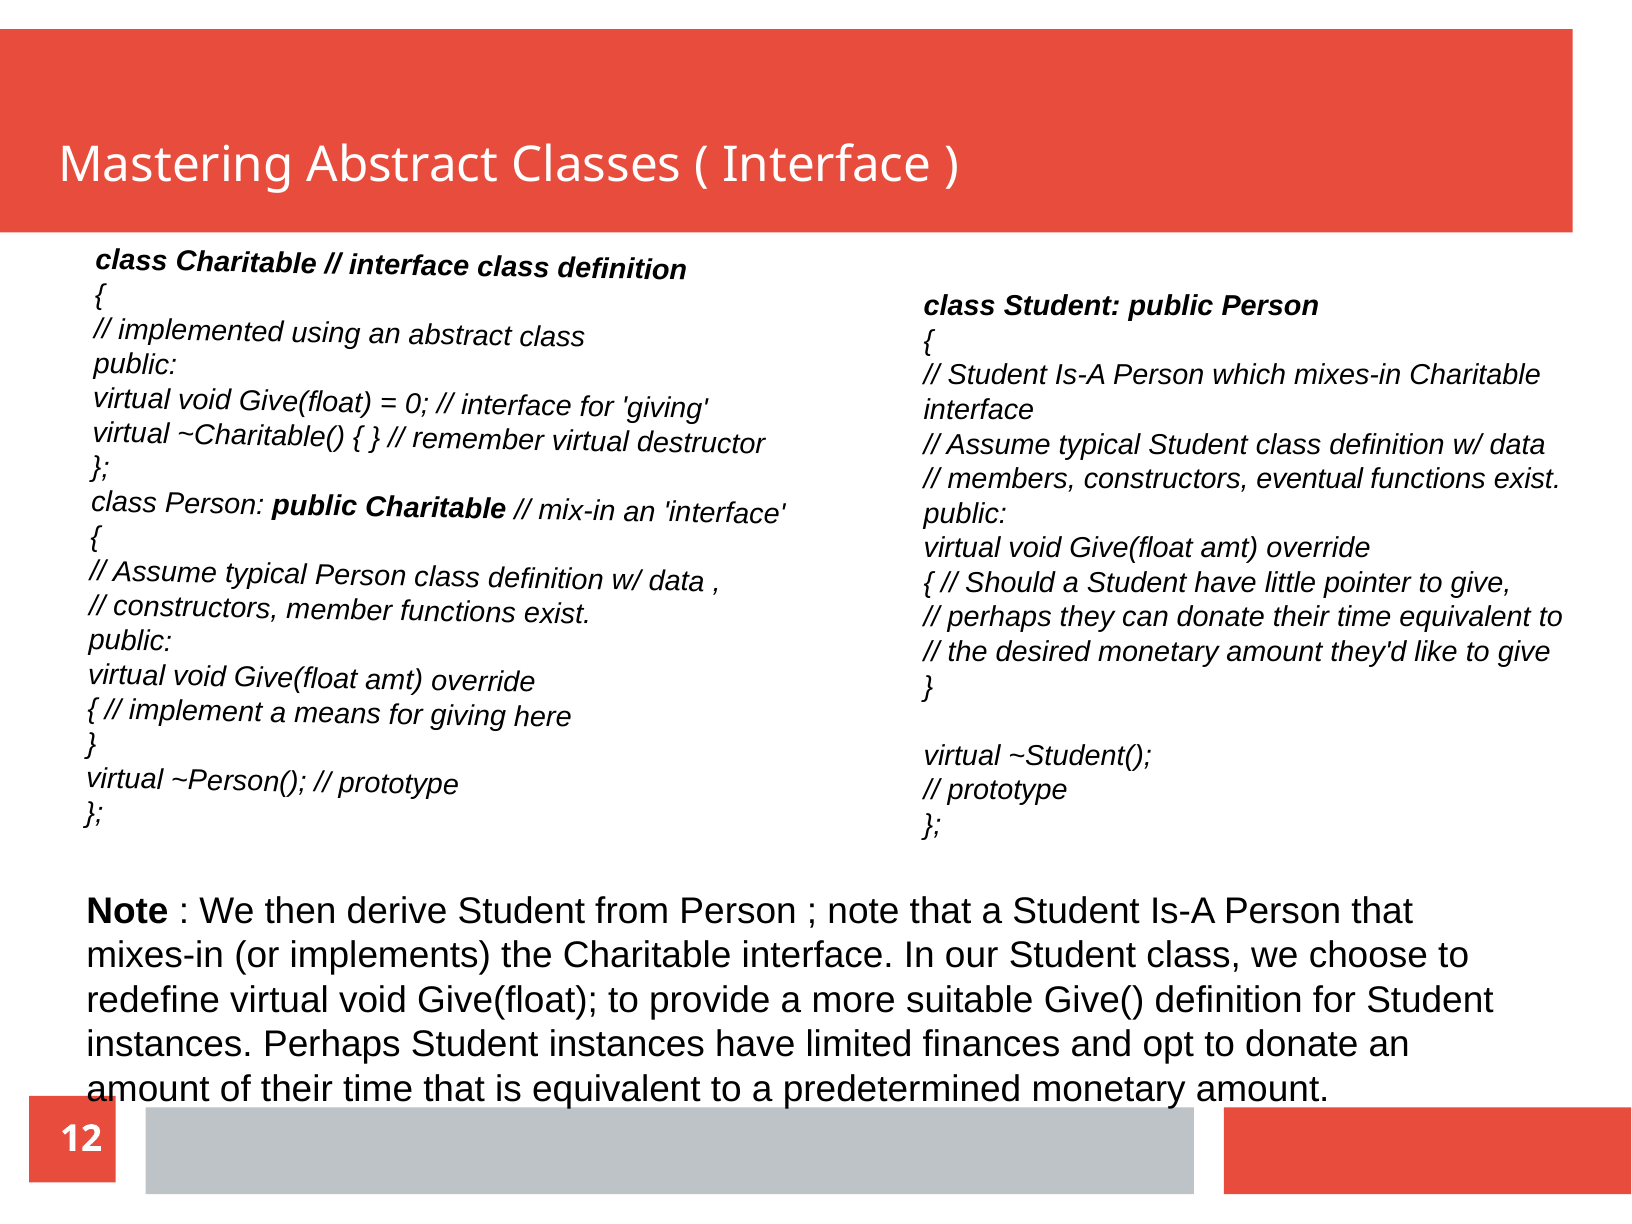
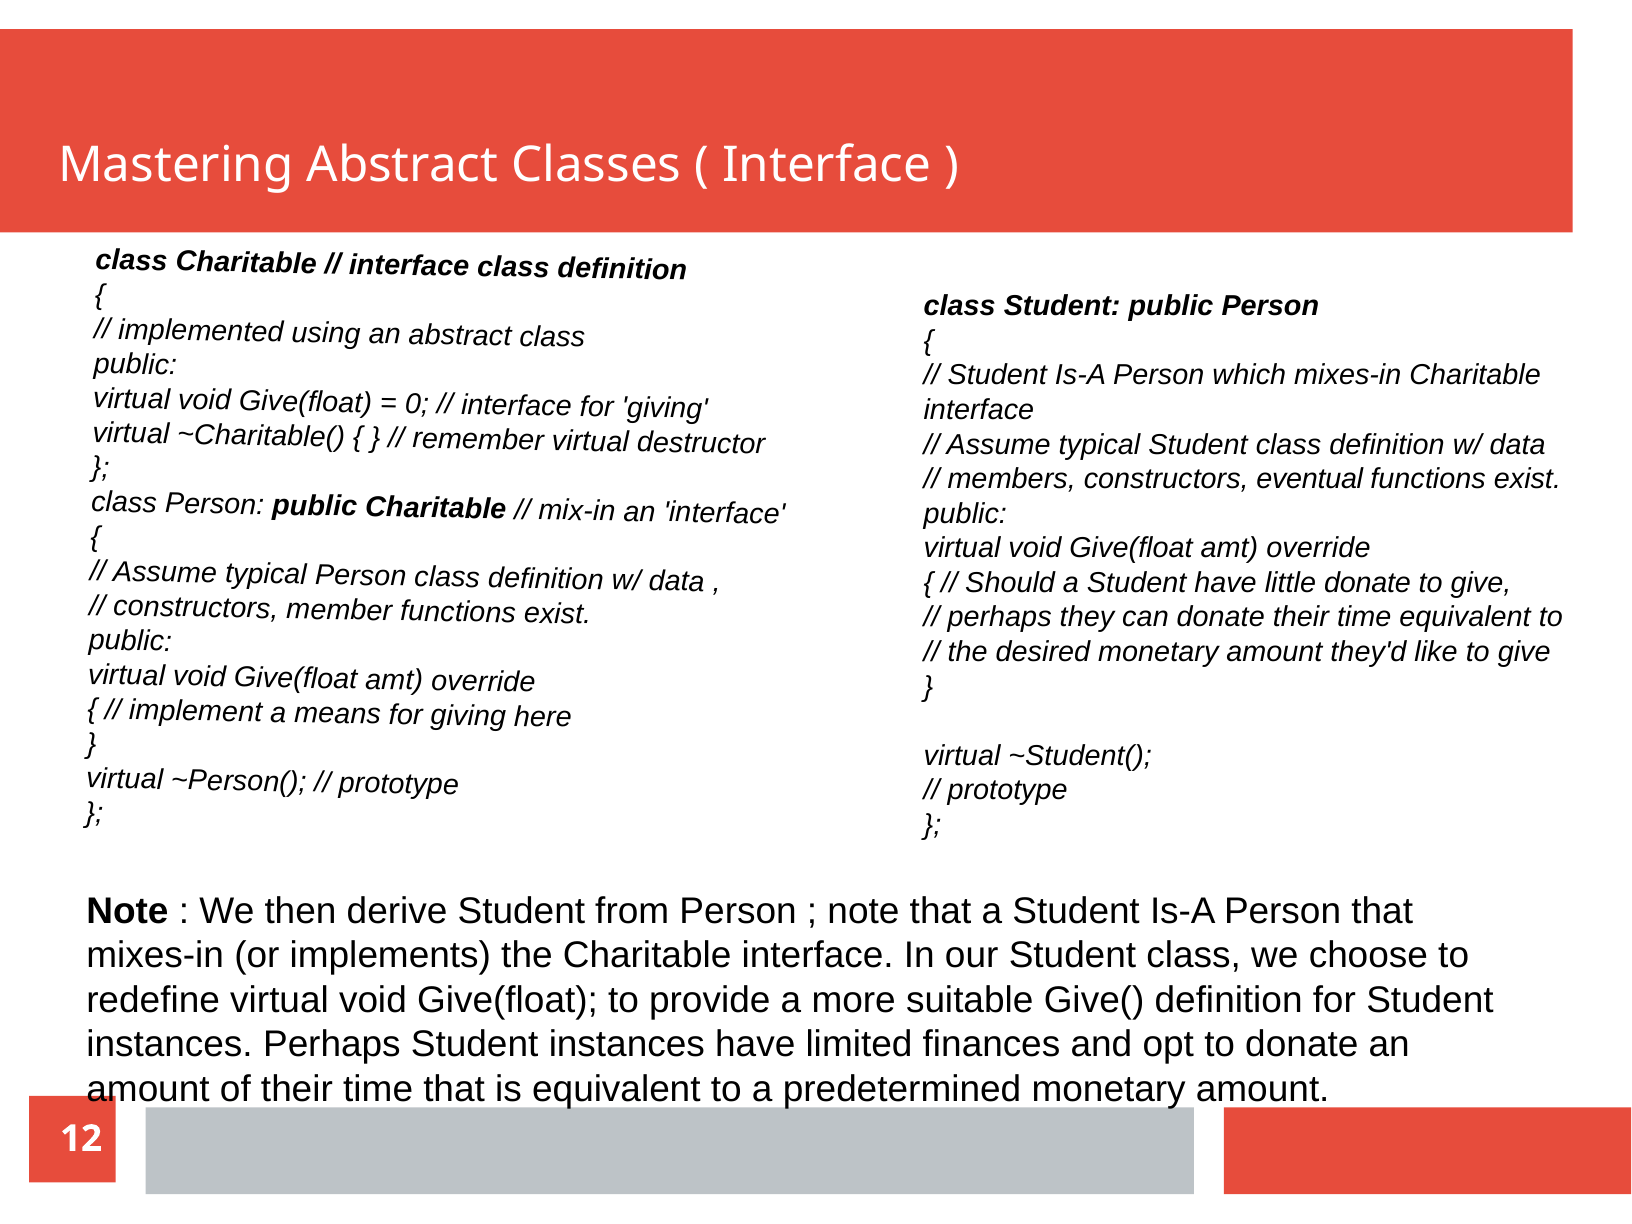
little pointer: pointer -> donate
